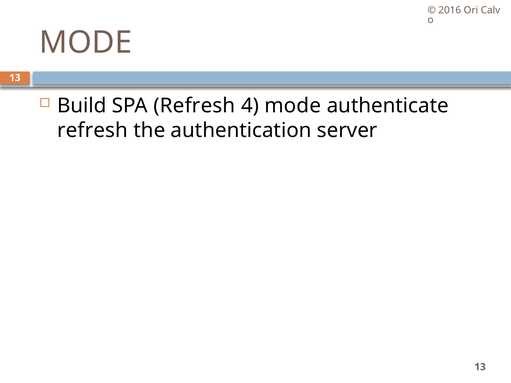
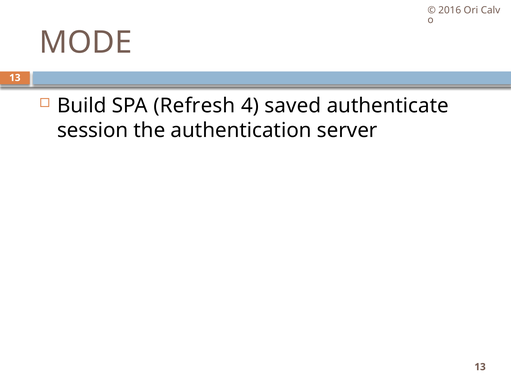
4 mode: mode -> saved
refresh at (93, 130): refresh -> session
